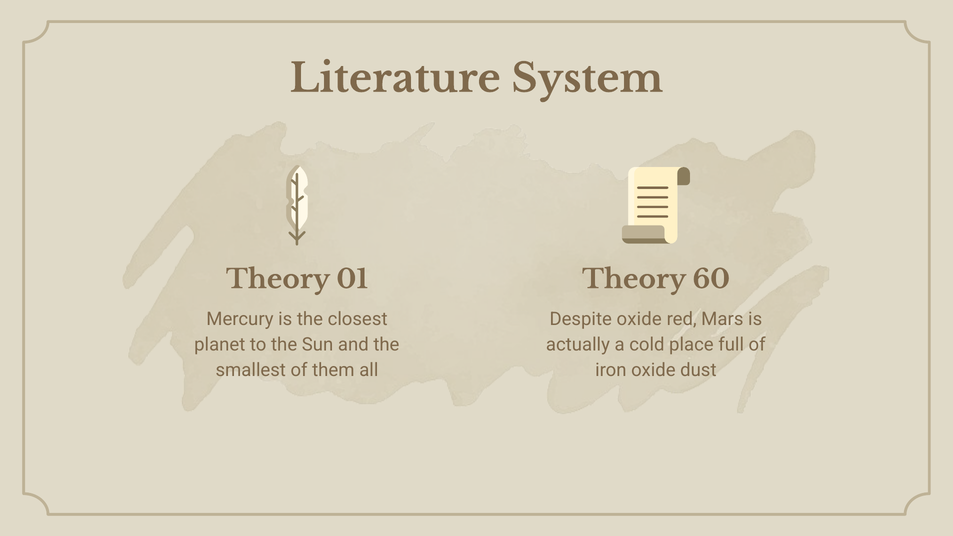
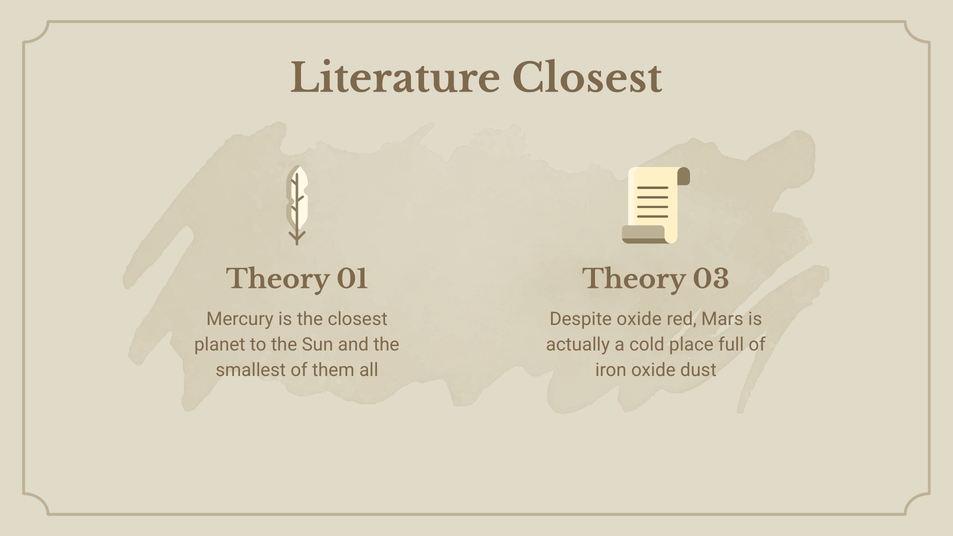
Literature System: System -> Closest
60: 60 -> 03
